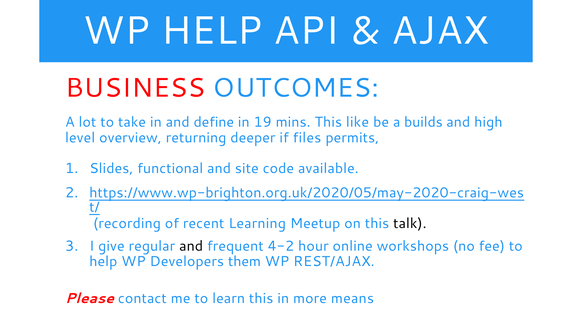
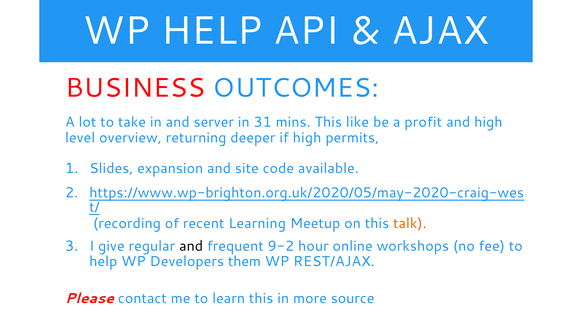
define: define -> server
19: 19 -> 31
builds: builds -> profit
if files: files -> high
functional: functional -> expansion
talk colour: black -> orange
4-2: 4-2 -> 9-2
means: means -> source
